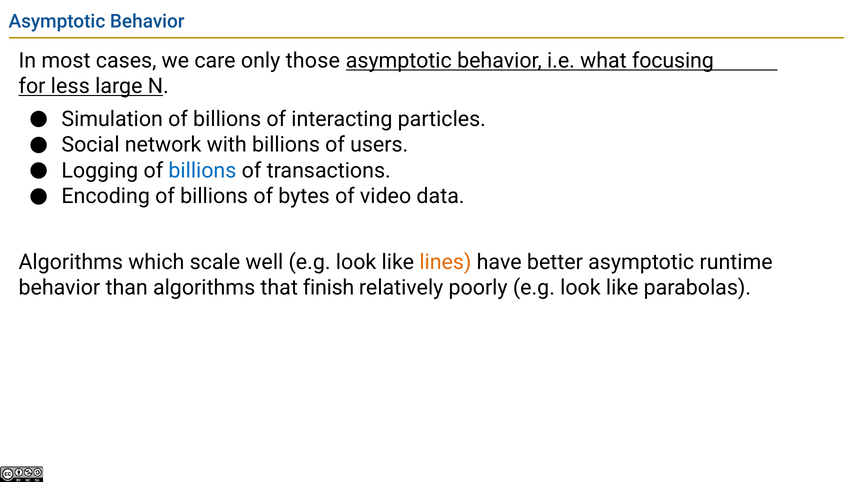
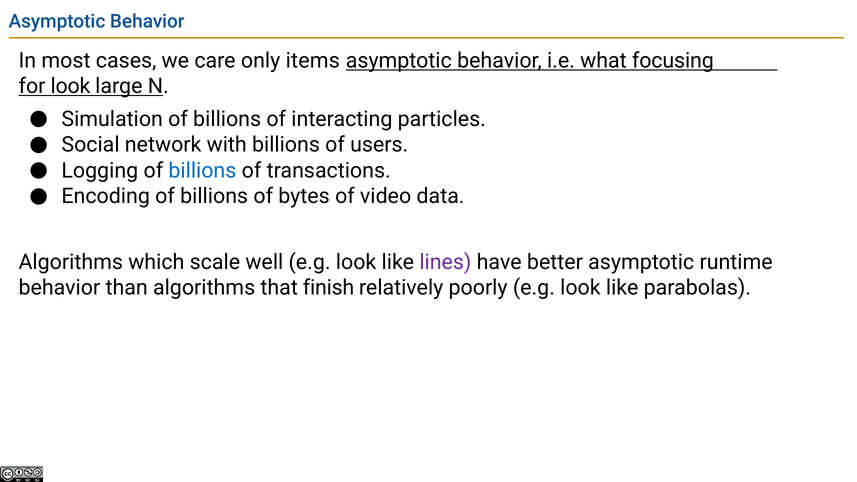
those: those -> items
for less: less -> look
lines colour: orange -> purple
